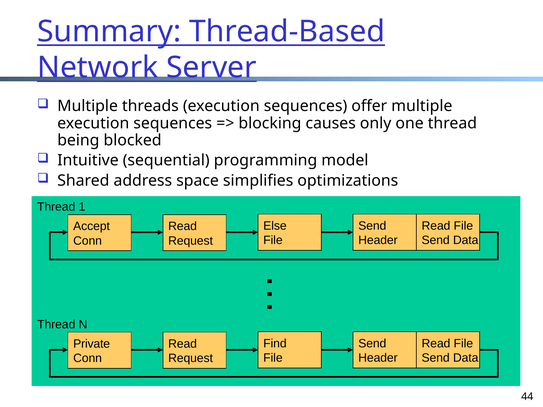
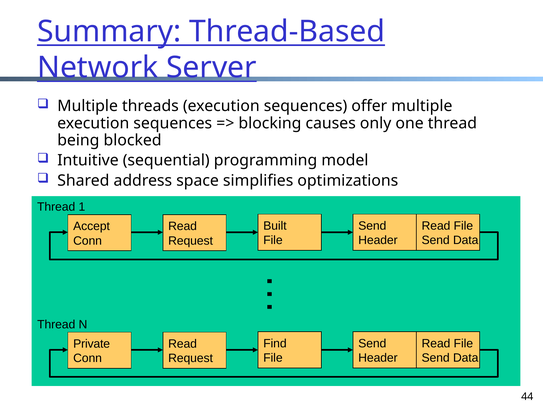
Else: Else -> Built
